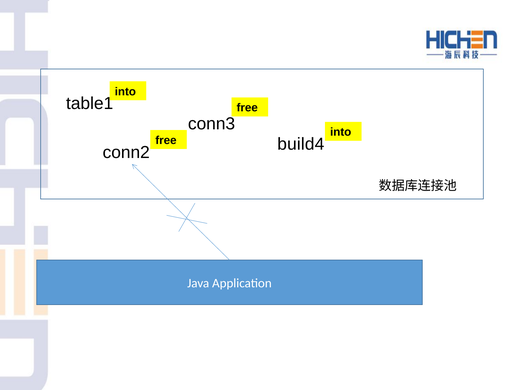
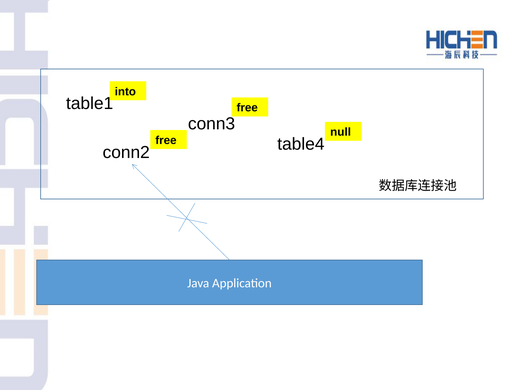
into at (341, 132): into -> null
build4: build4 -> table4
